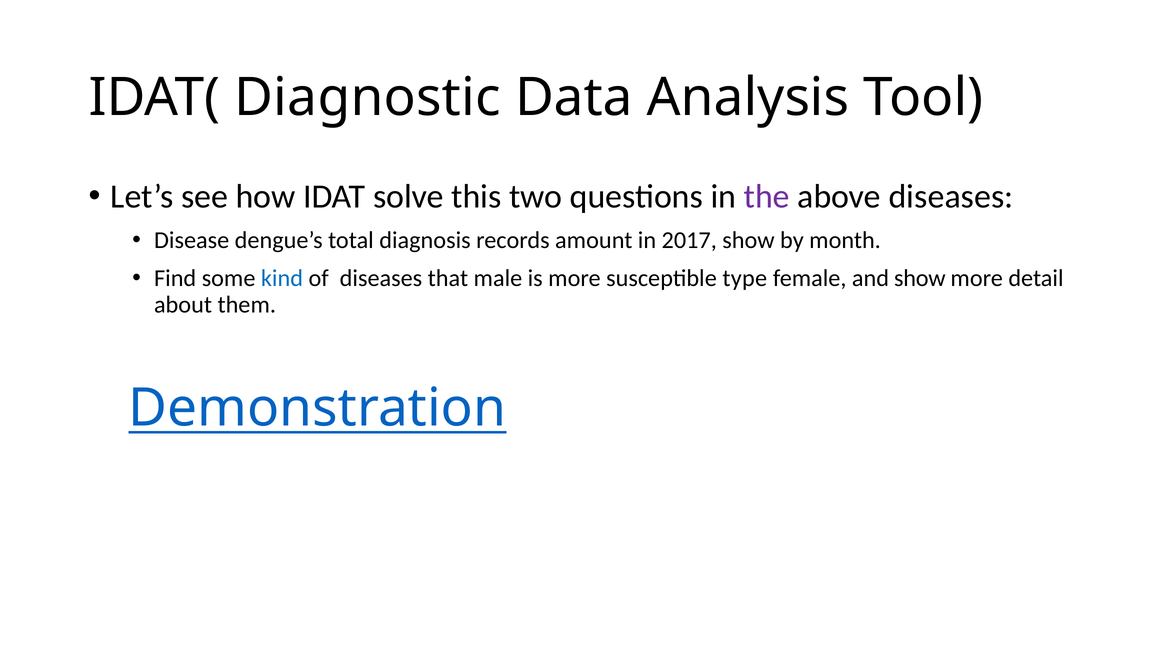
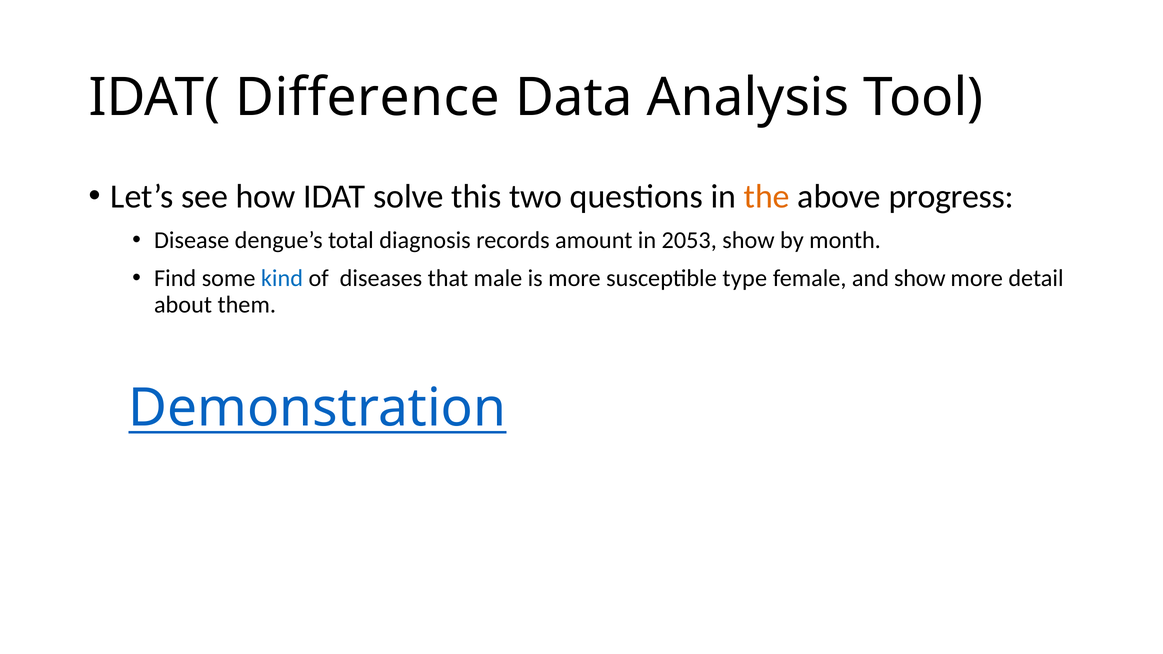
Diagnostic: Diagnostic -> Difference
the colour: purple -> orange
above diseases: diseases -> progress
2017: 2017 -> 2053
